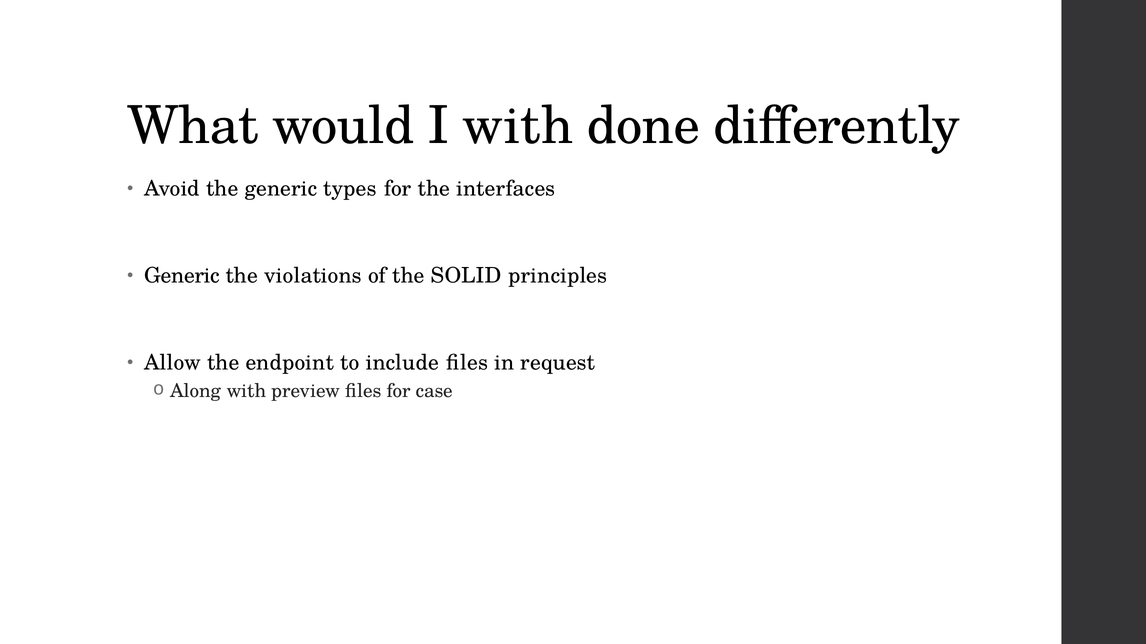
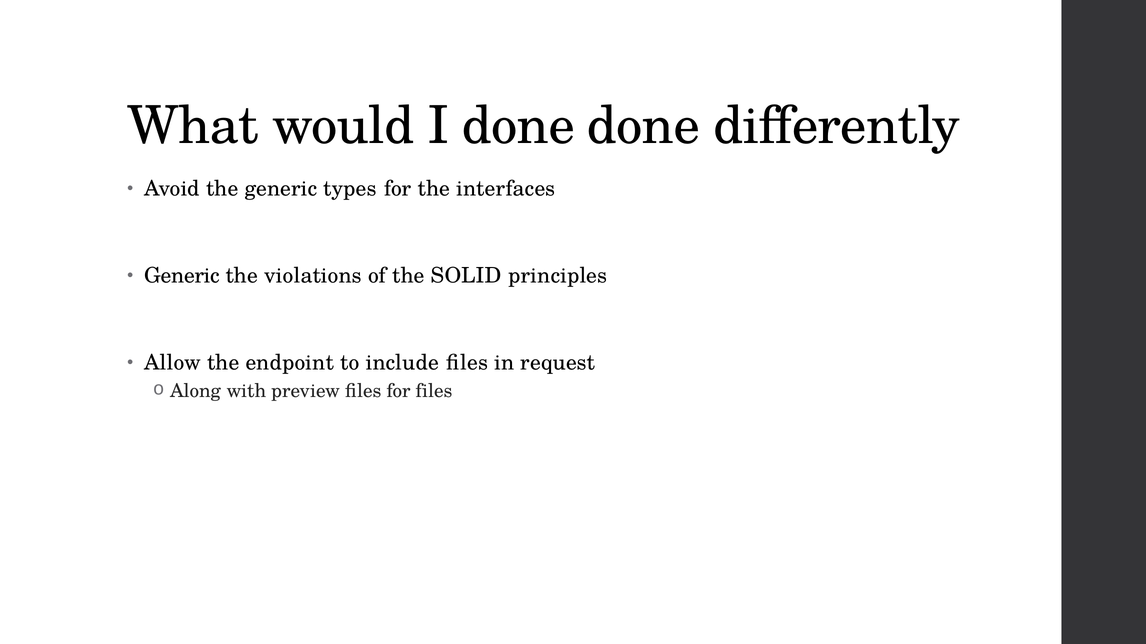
I with: with -> done
for case: case -> files
